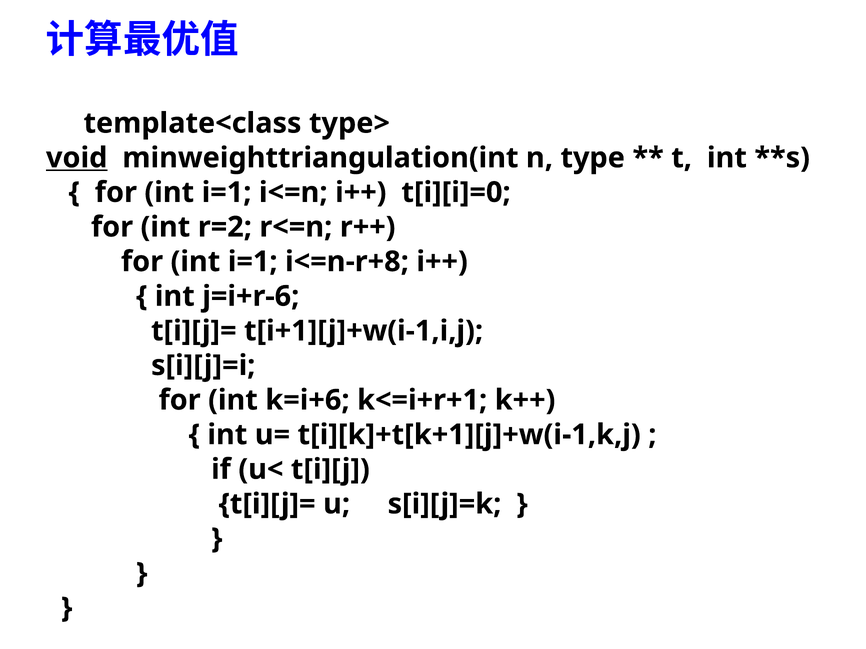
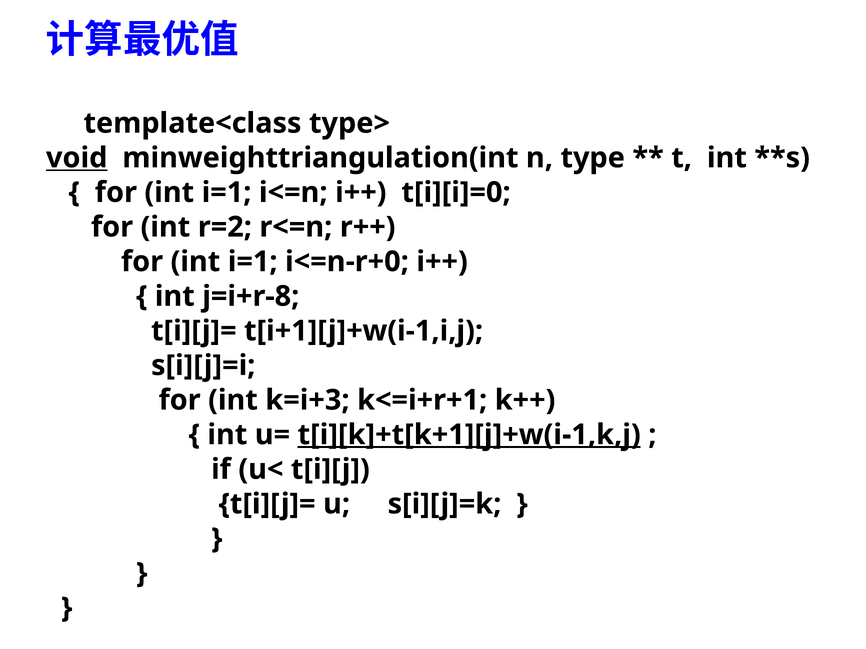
i<=n-r+8: i<=n-r+8 -> i<=n-r+0
j=i+r-6: j=i+r-6 -> j=i+r-8
k=i+6: k=i+6 -> k=i+3
t[i][k]+t[k+1][j]+w(i-1,k,j underline: none -> present
